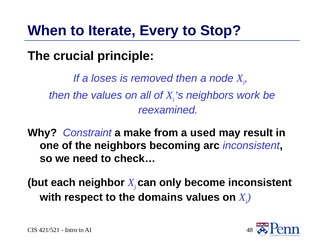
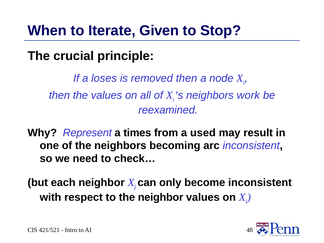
Every: Every -> Given
Constraint: Constraint -> Represent
make: make -> times
the domains: domains -> neighbor
